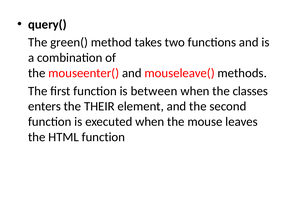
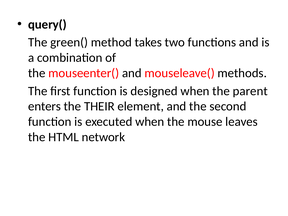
between: between -> designed
classes: classes -> parent
HTML function: function -> network
